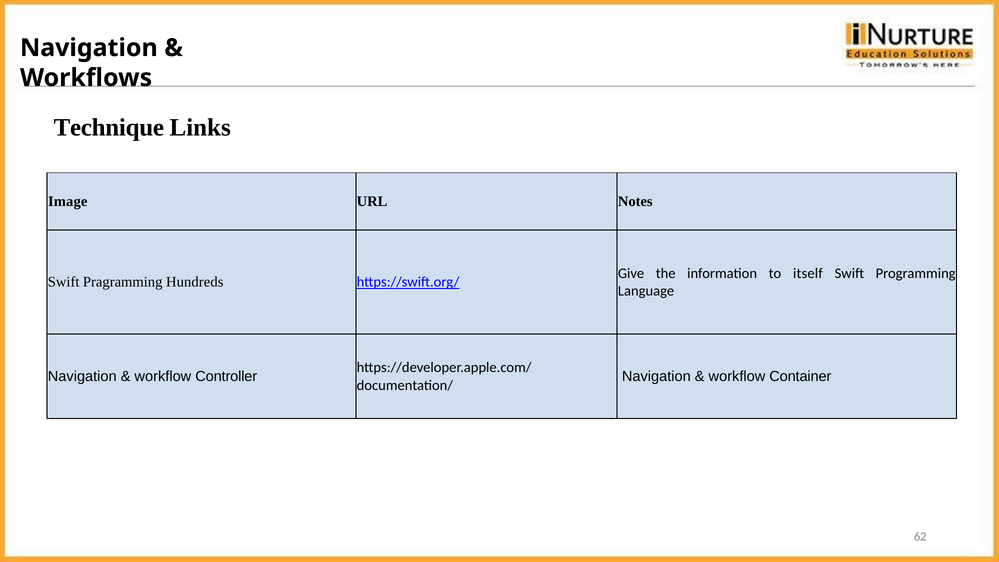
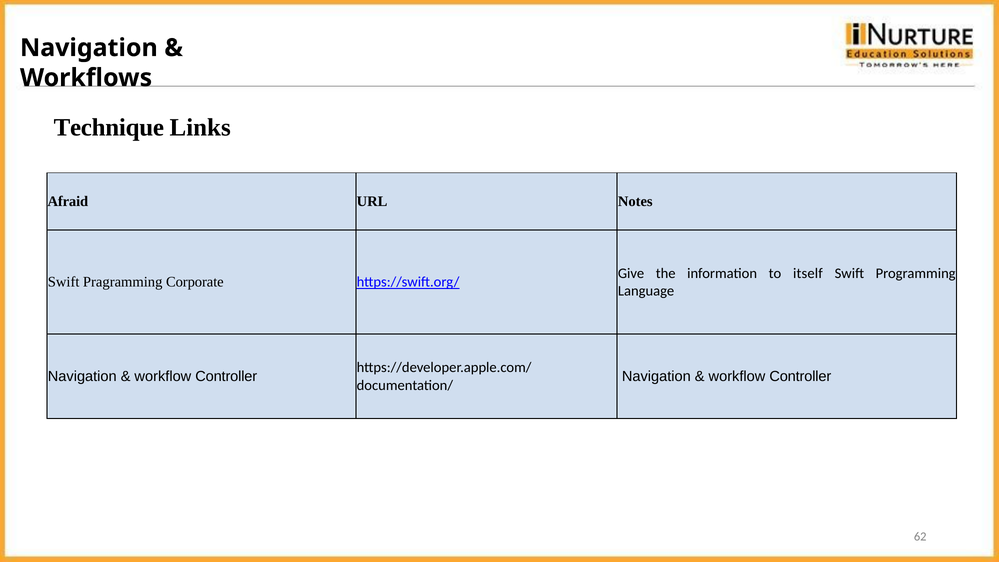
Image: Image -> Afraid
Hundreds: Hundreds -> Corporate
Container at (800, 376): Container -> Controller
